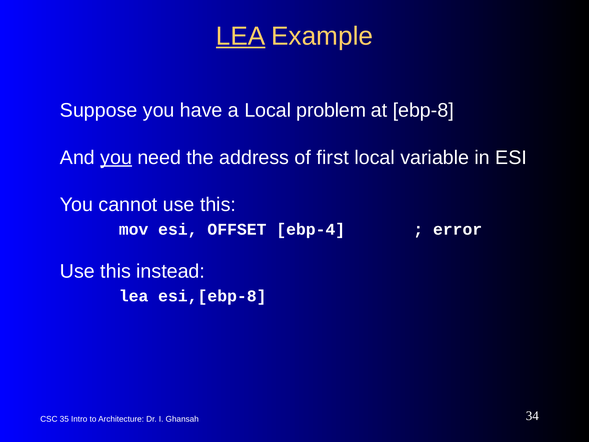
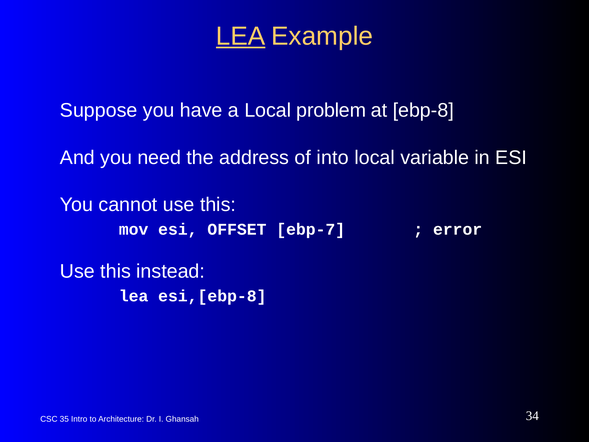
you at (116, 157) underline: present -> none
first: first -> into
ebp-4: ebp-4 -> ebp-7
